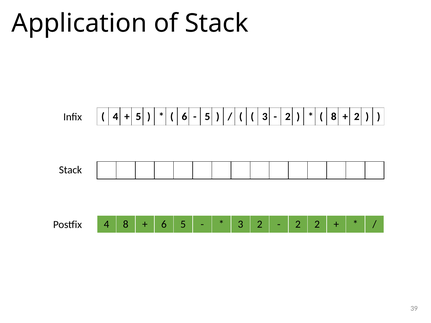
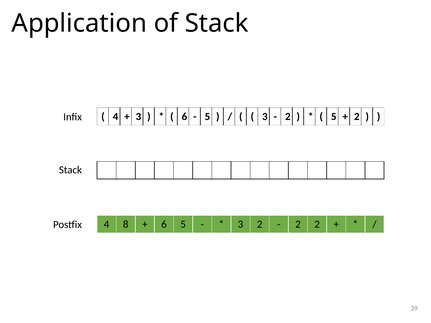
5 at (138, 117): 5 -> 3
8 at (334, 117): 8 -> 5
